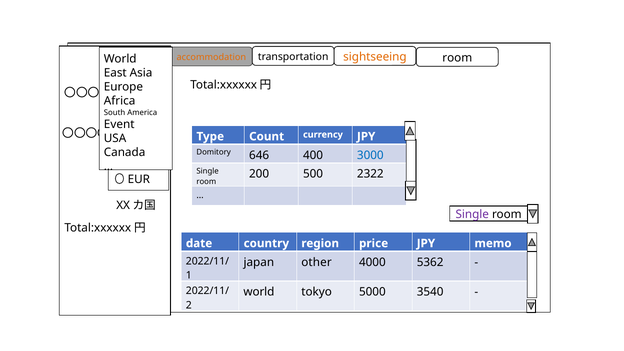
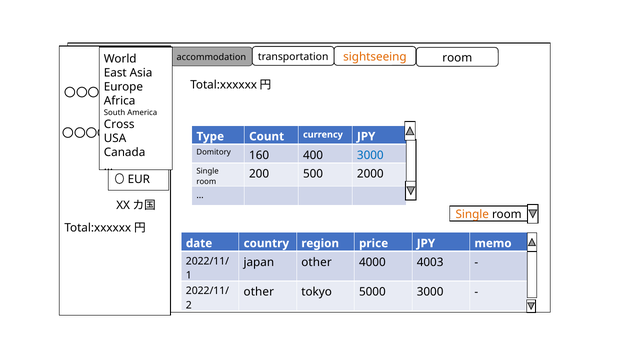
accommodation colour: orange -> black
Event: Event -> Cross
646: 646 -> 160
2322: 2322 -> 2000
Single at (472, 214) colour: purple -> orange
5362: 5362 -> 4003
world at (259, 292): world -> other
5000 3540: 3540 -> 3000
